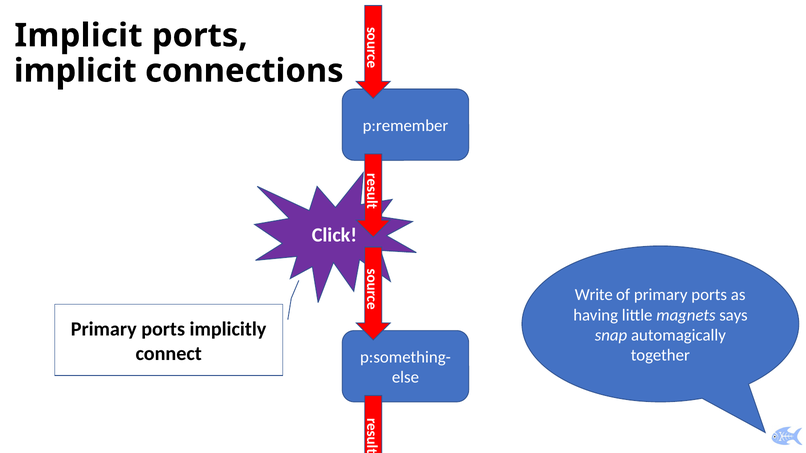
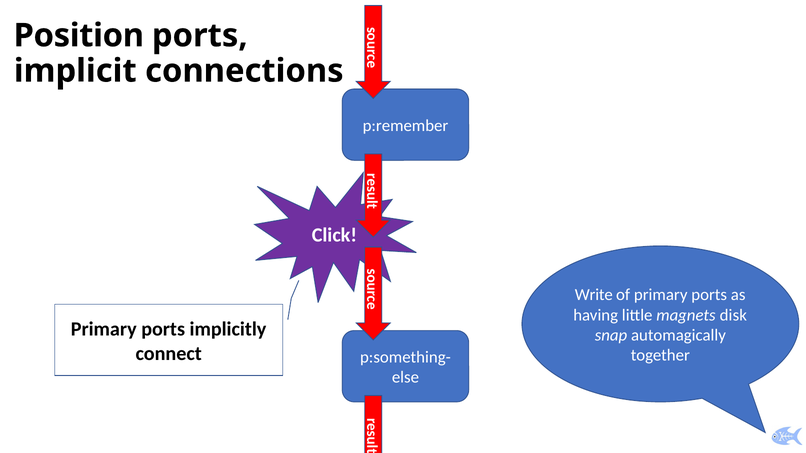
Implicit at (78, 36): Implicit -> Position
says: says -> disk
